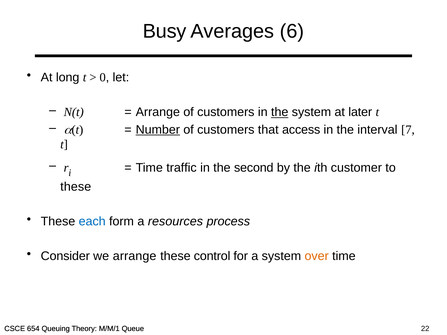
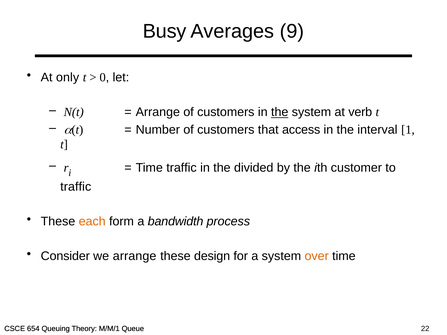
6: 6 -> 9
long: long -> only
later: later -> verb
Number underline: present -> none
7: 7 -> 1
second: second -> divided
these at (76, 187): these -> traffic
each colour: blue -> orange
resources: resources -> bandwidth
control: control -> design
